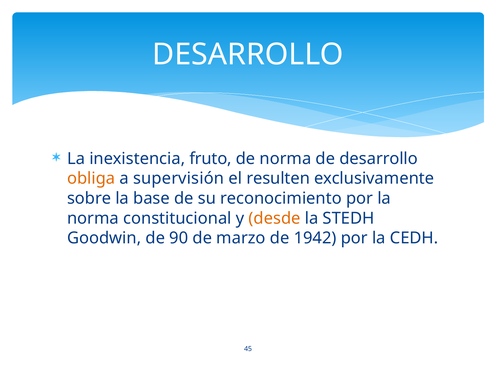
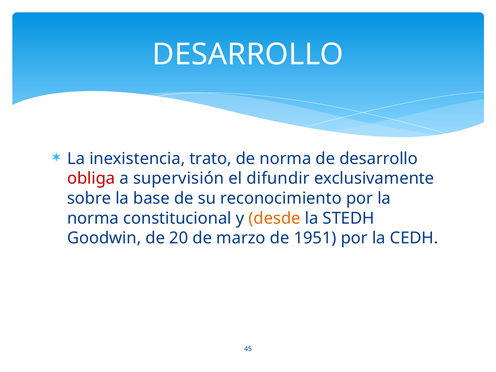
fruto: fruto -> trato
obliga colour: orange -> red
resulten: resulten -> difundir
90: 90 -> 20
1942: 1942 -> 1951
